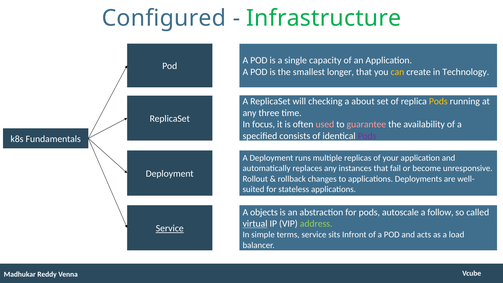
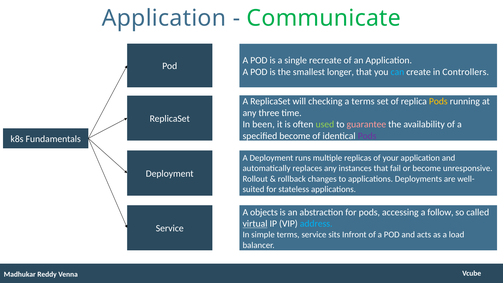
Configured at (164, 18): Configured -> Application
Infrastructure: Infrastructure -> Communicate
capacity: capacity -> recreate
can colour: yellow -> light blue
Technology: Technology -> Controllers
a about: about -> terms
focus: focus -> been
used colour: pink -> light green
specified consists: consists -> become
autoscale: autoscale -> accessing
address colour: light green -> light blue
Service at (170, 228) underline: present -> none
